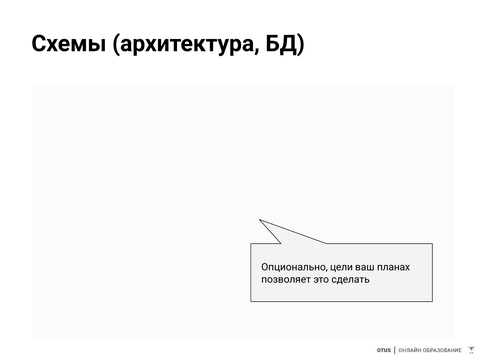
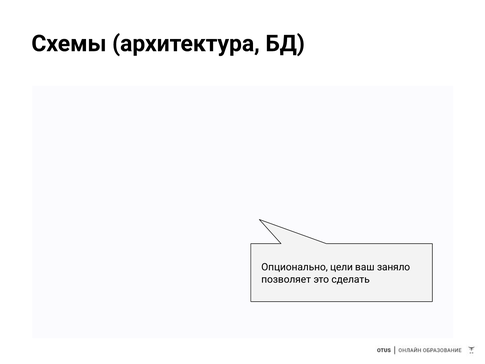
планах: планах -> заняло
